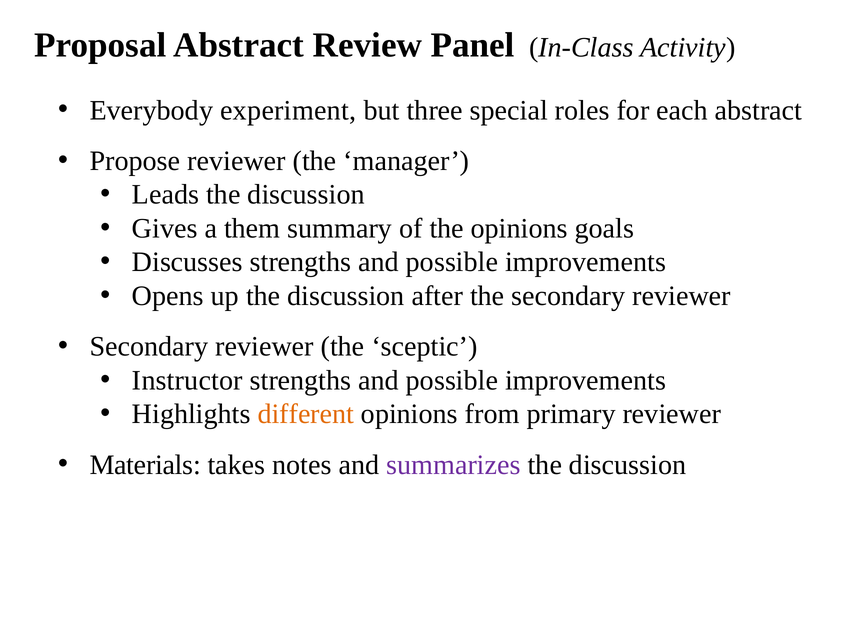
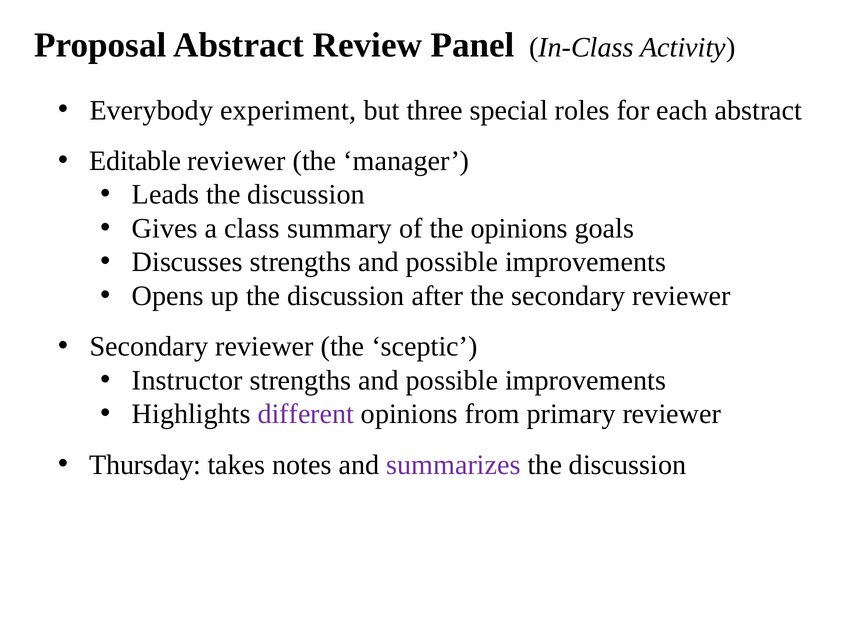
Propose: Propose -> Editable
them: them -> class
different colour: orange -> purple
Materials: Materials -> Thursday
